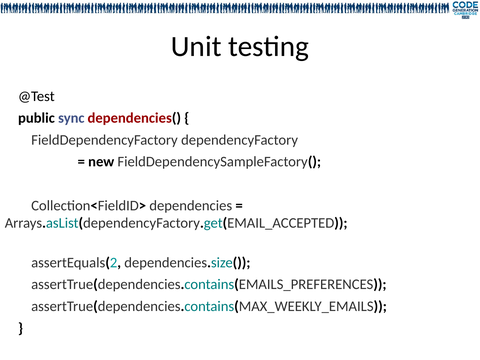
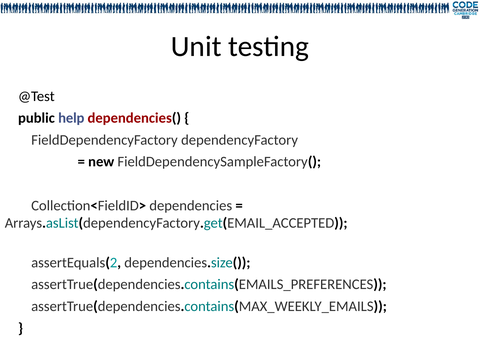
sync: sync -> help
